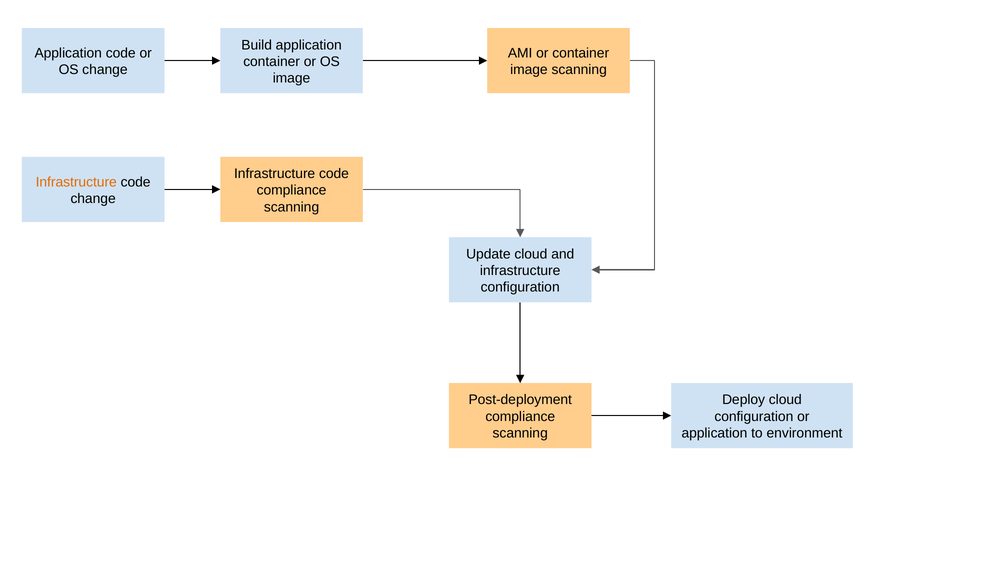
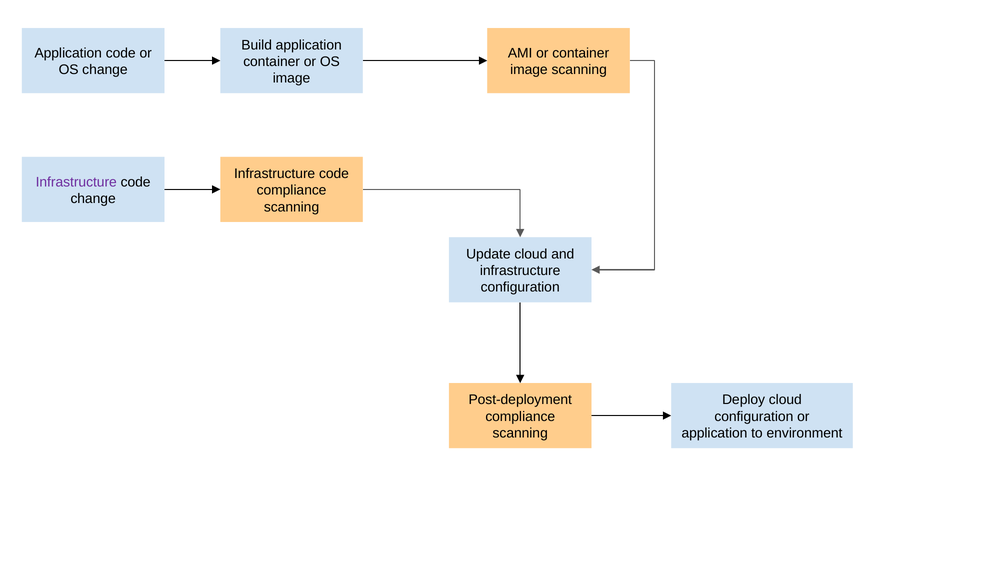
Infrastructure at (76, 182) colour: orange -> purple
